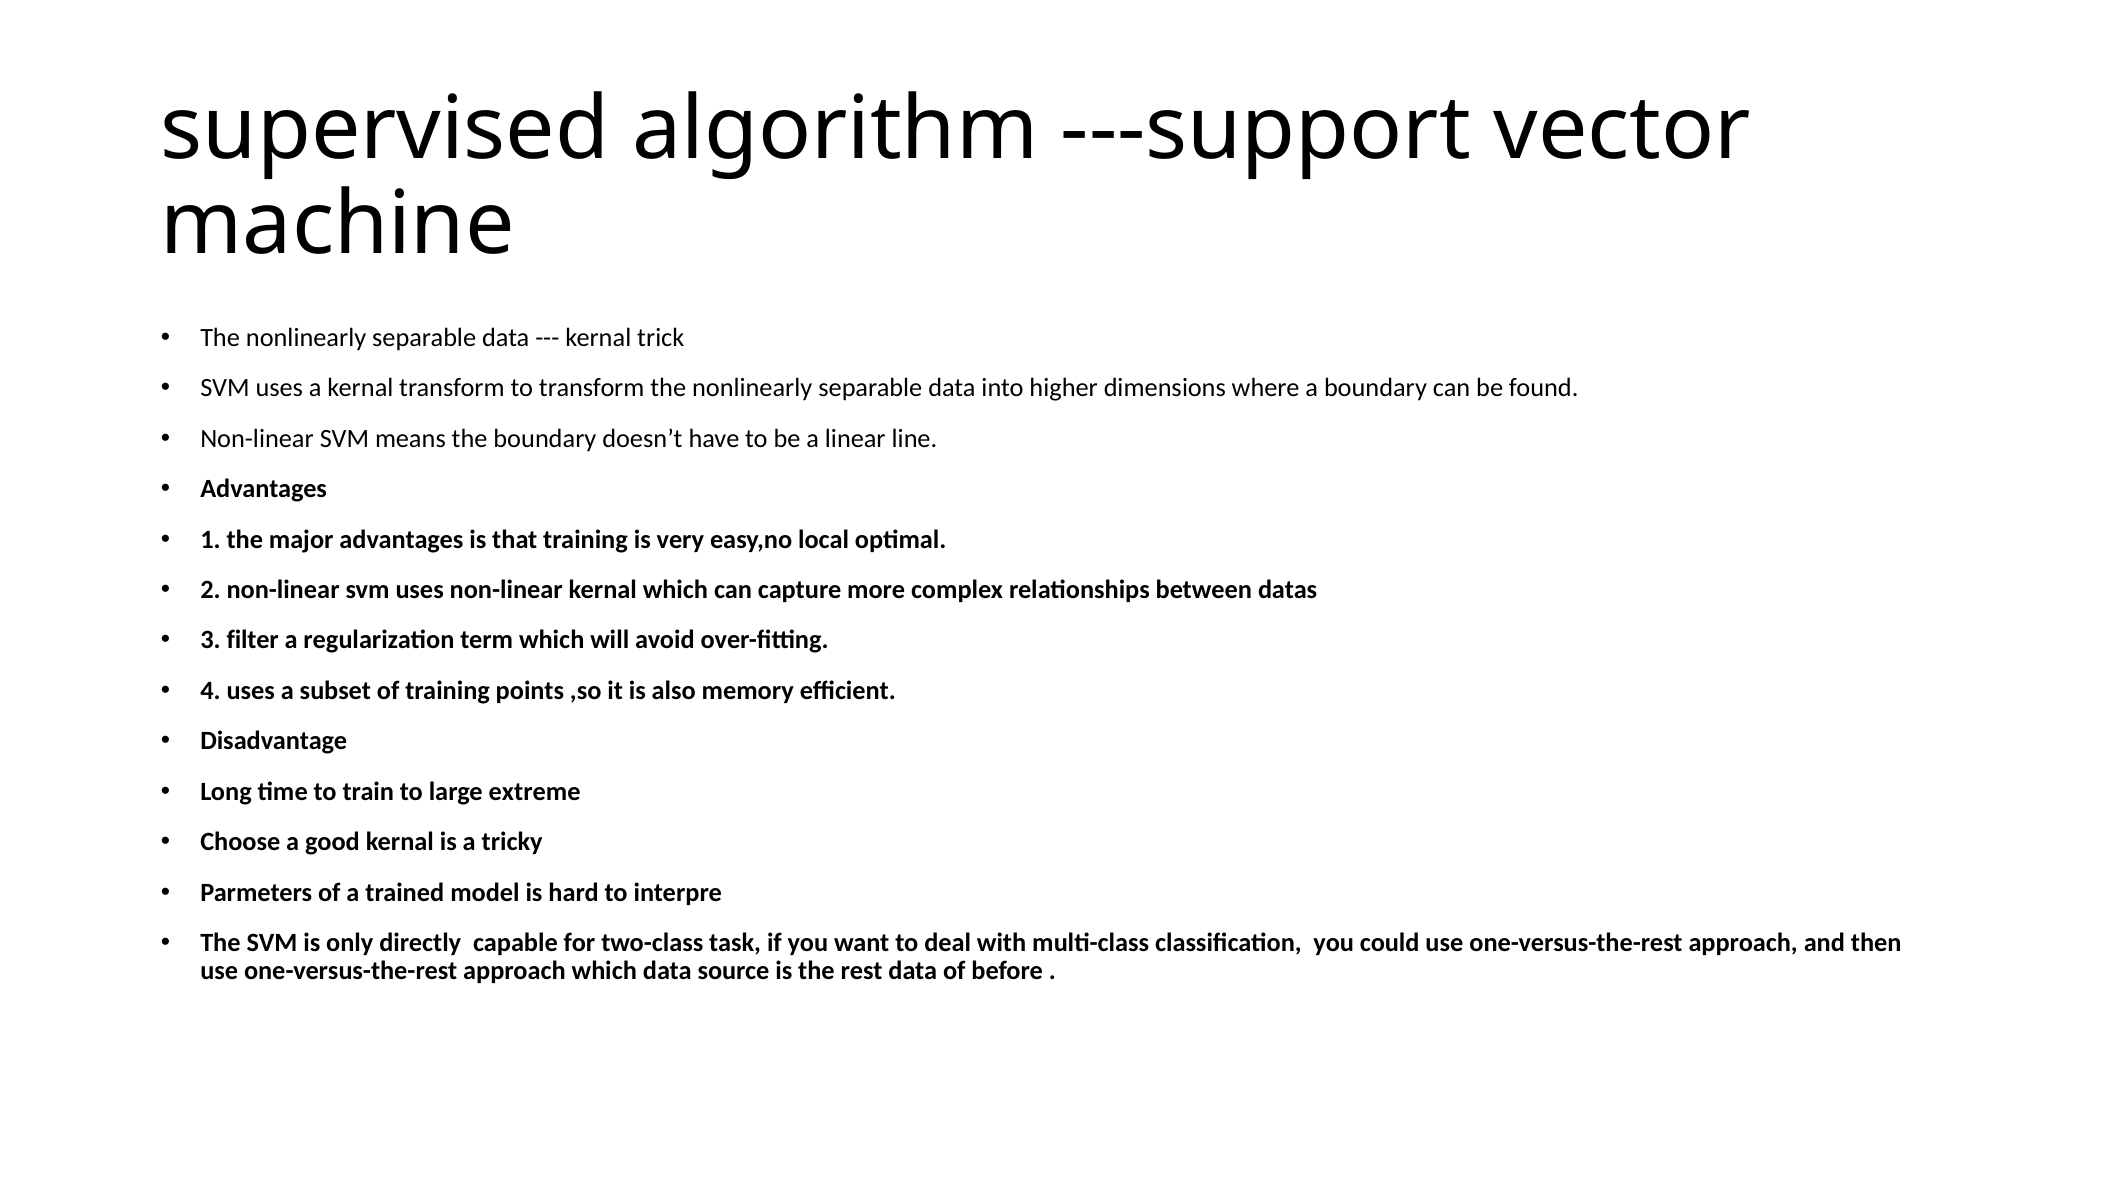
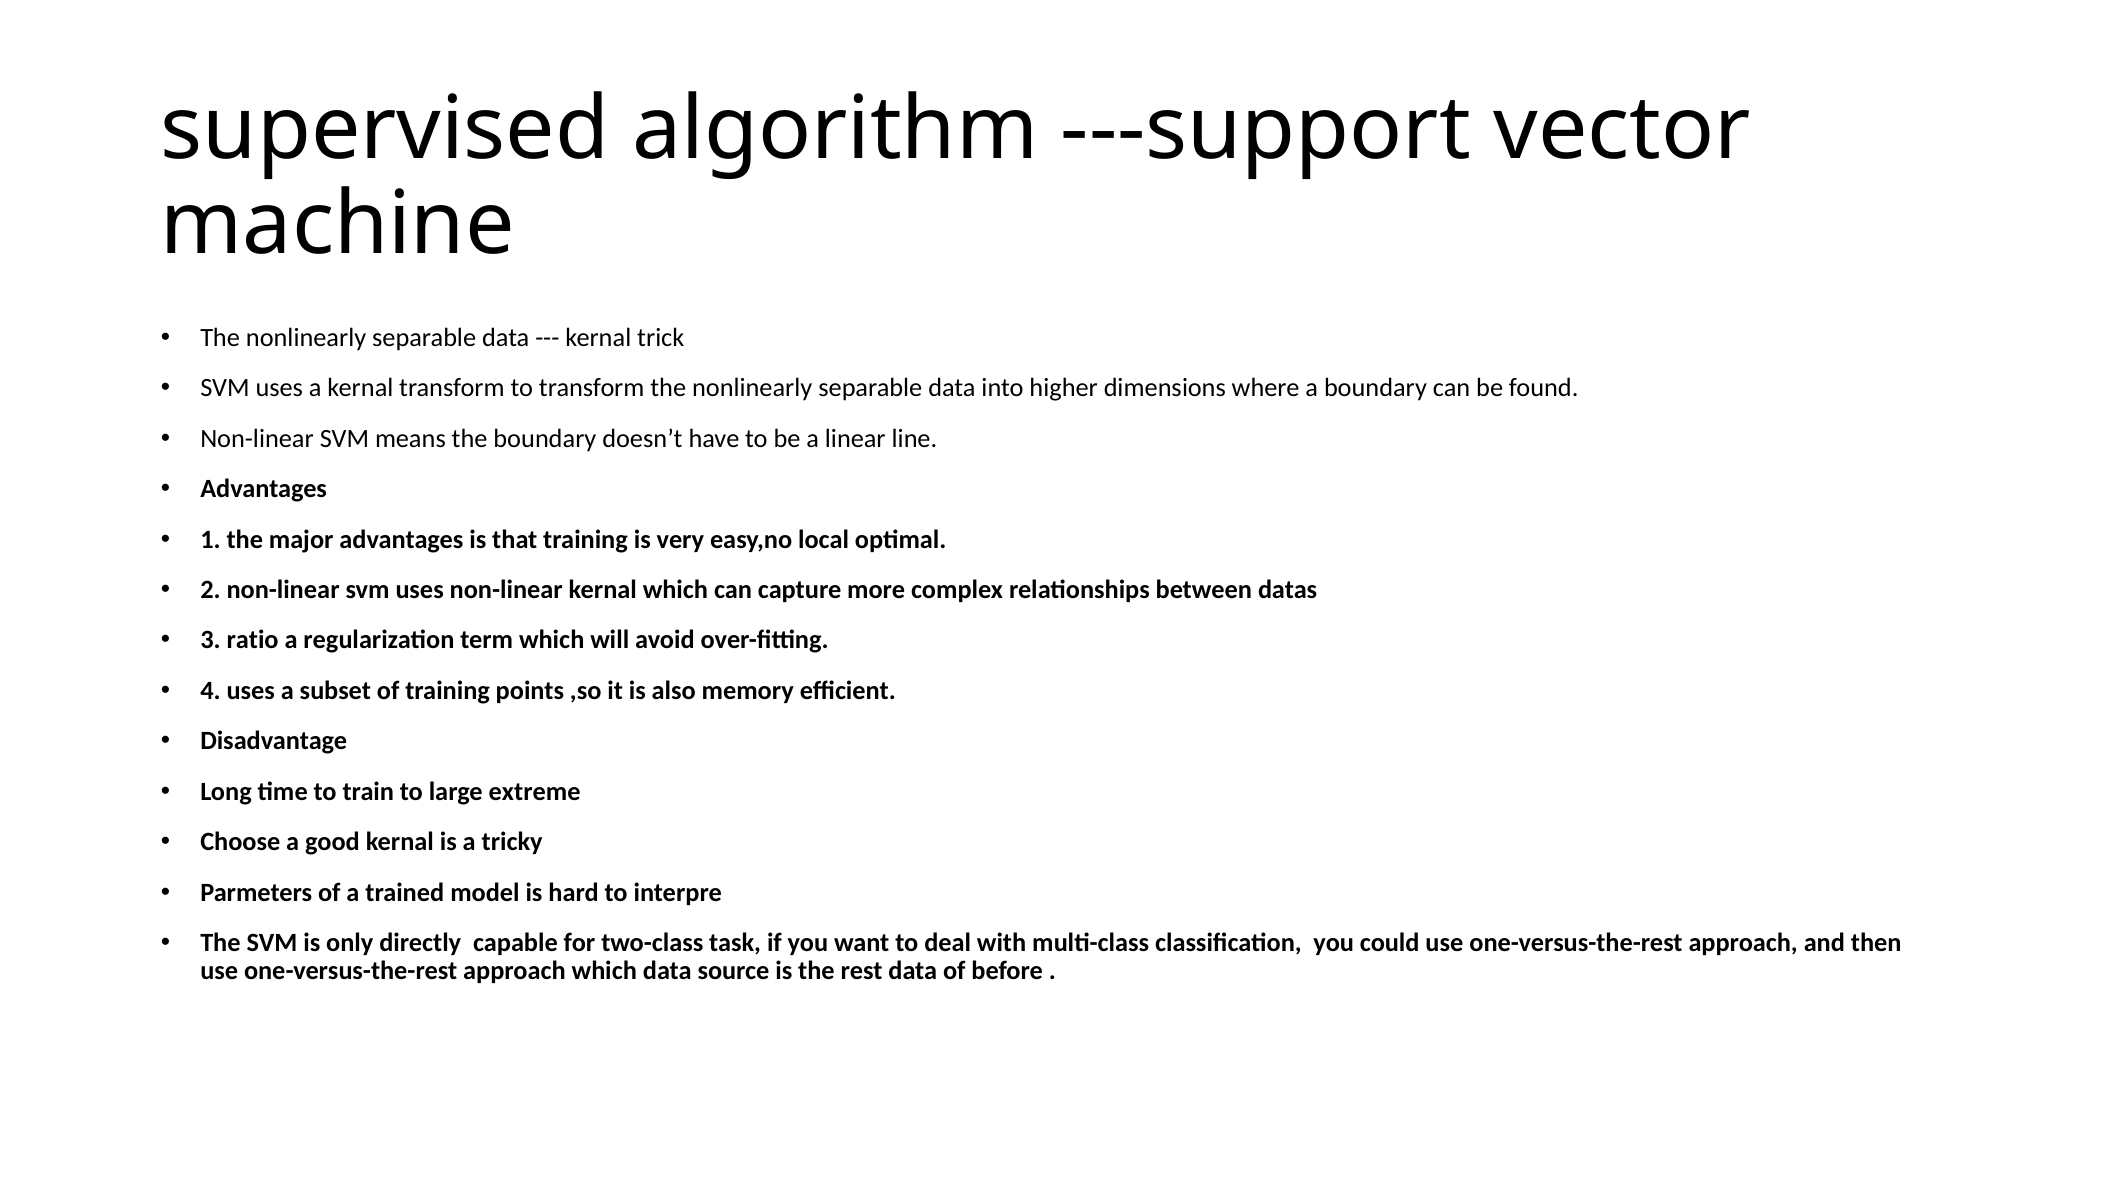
filter: filter -> ratio
